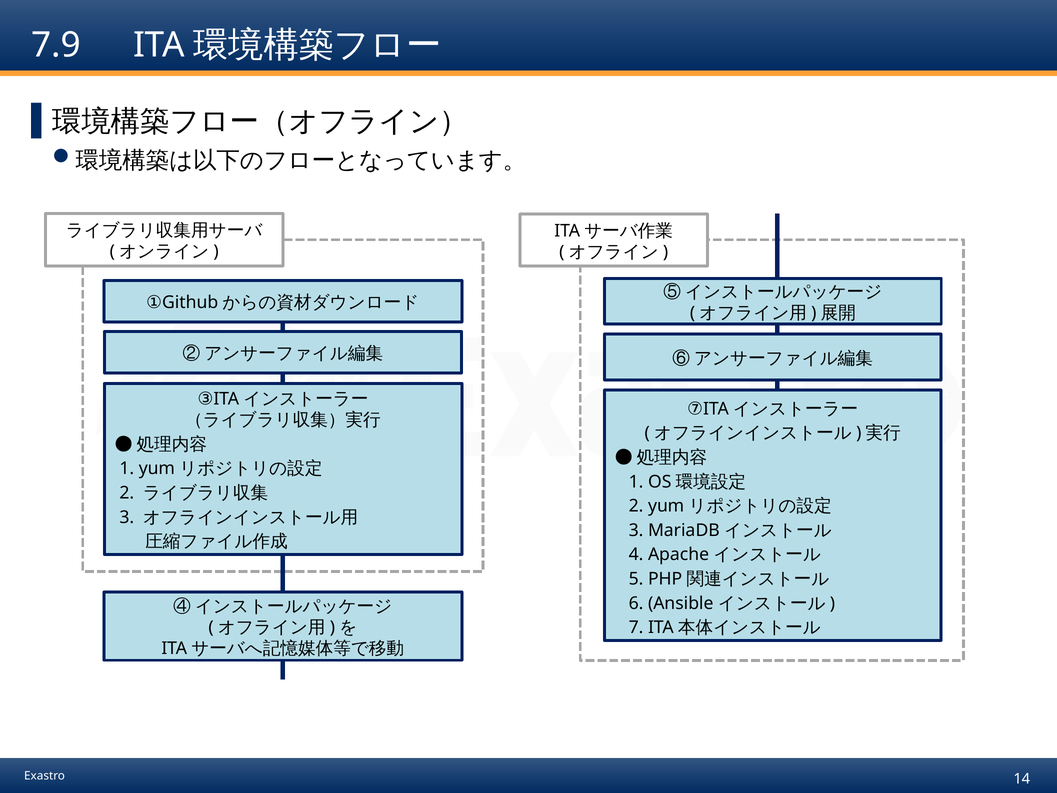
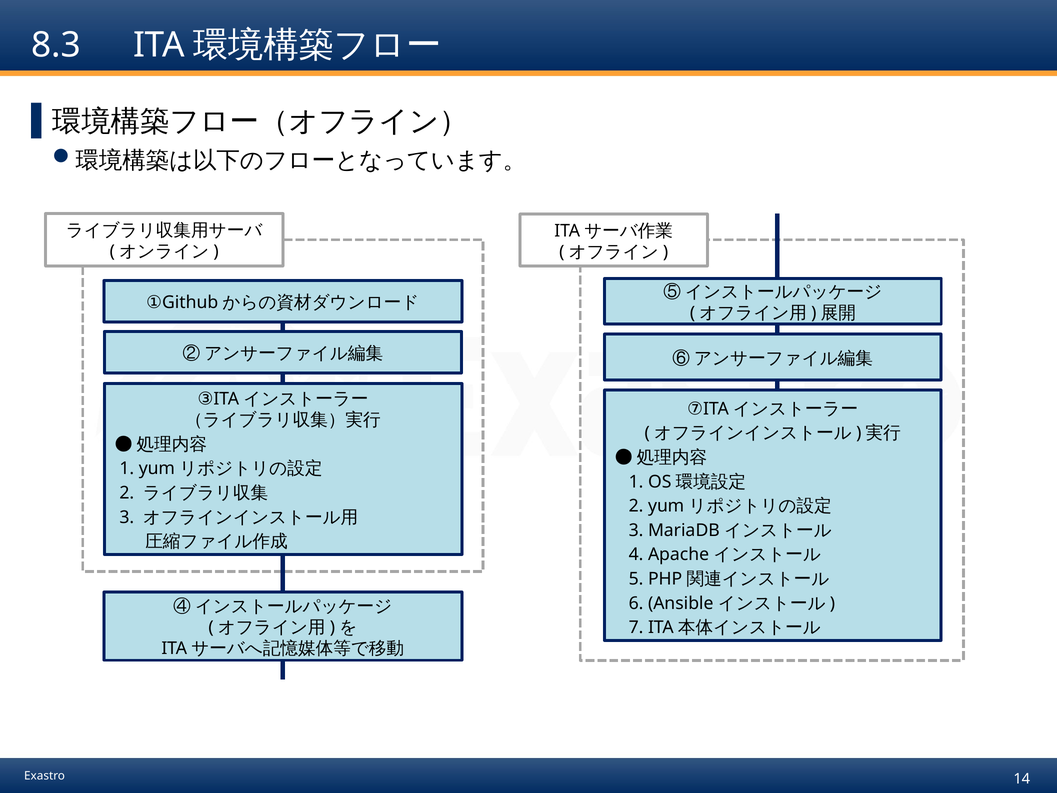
7.9: 7.9 -> 8.3
